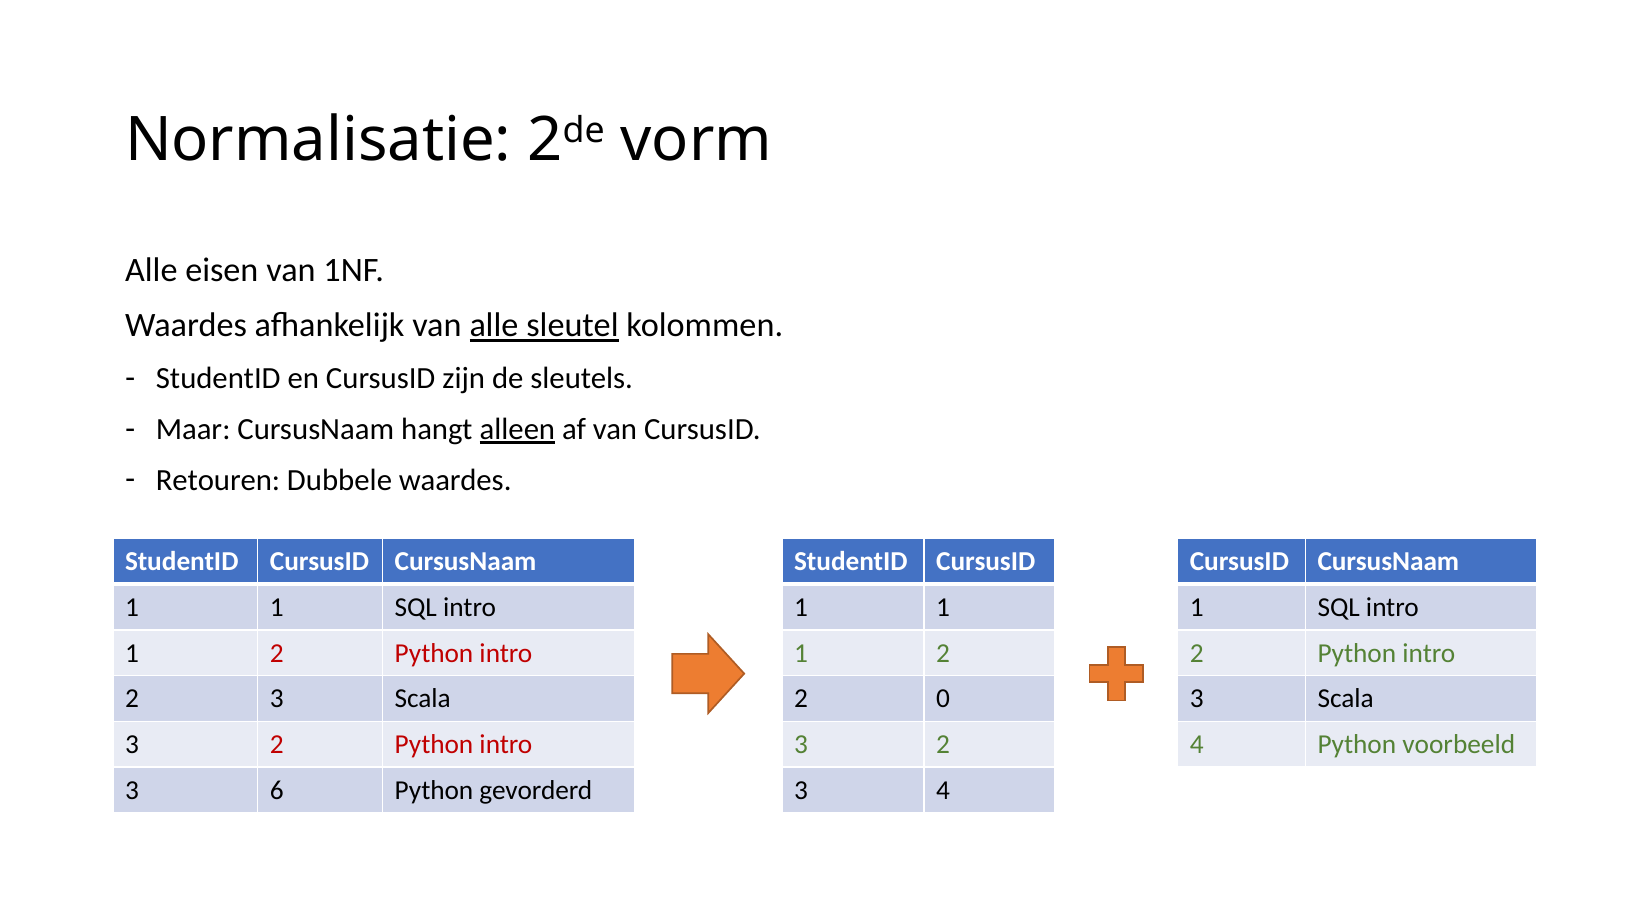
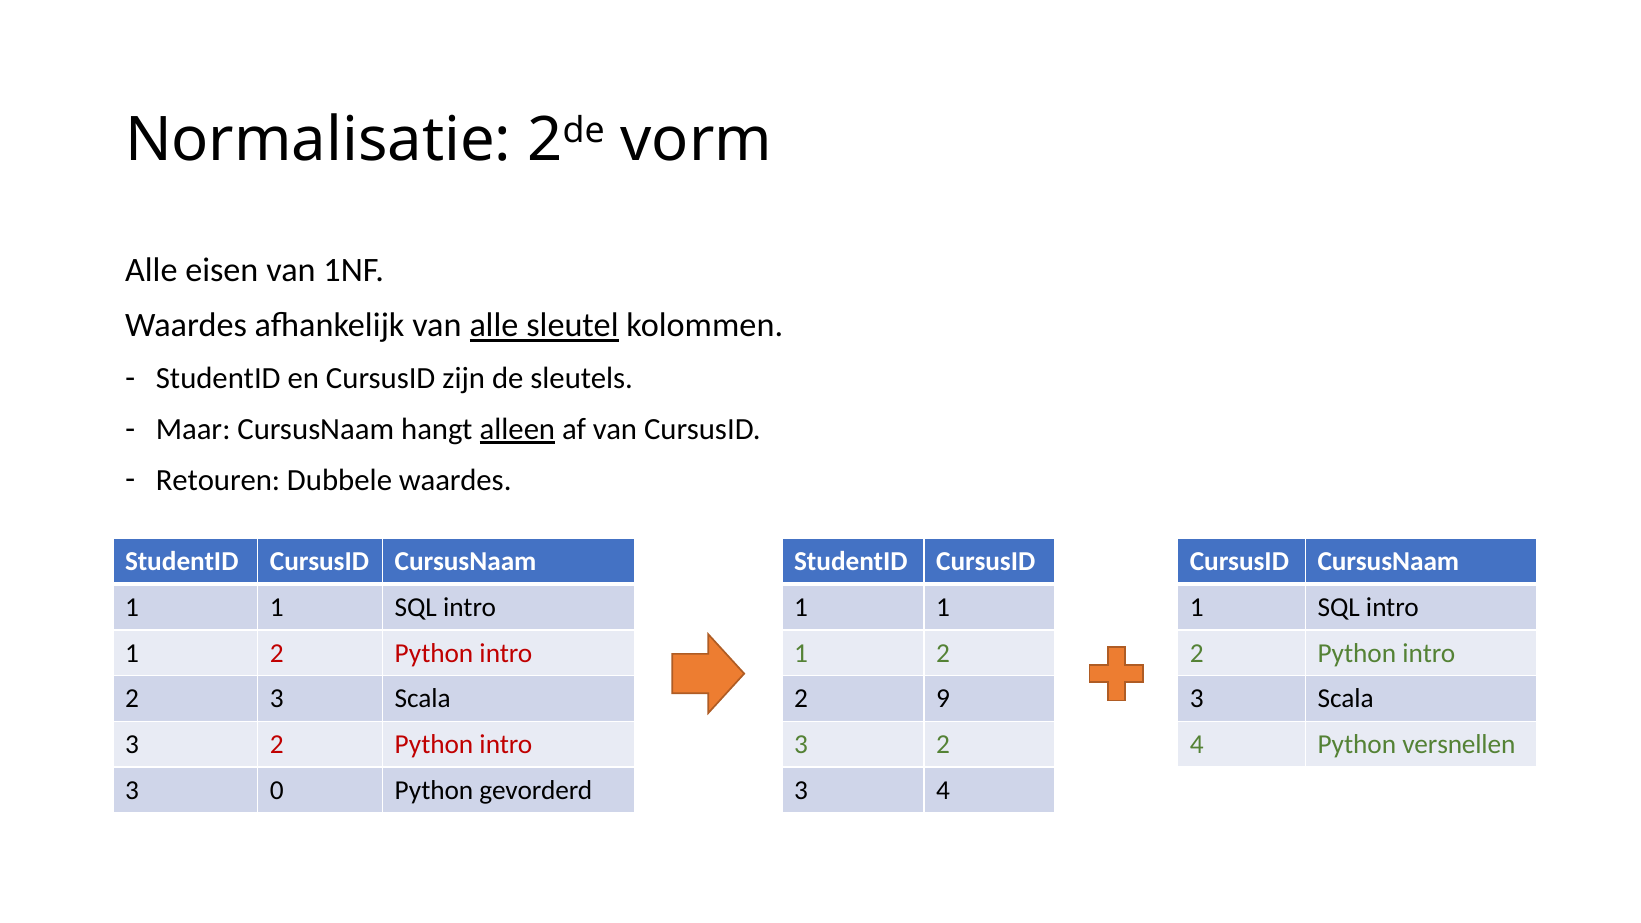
0: 0 -> 9
voorbeeld: voorbeeld -> versnellen
6: 6 -> 0
